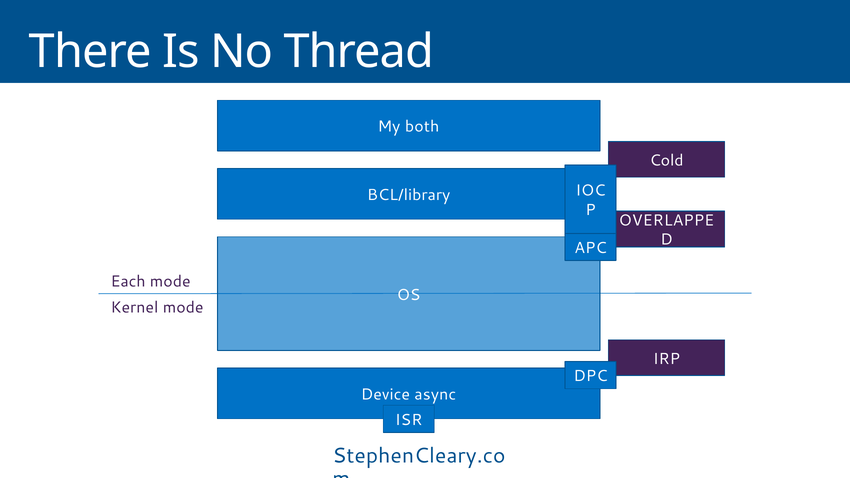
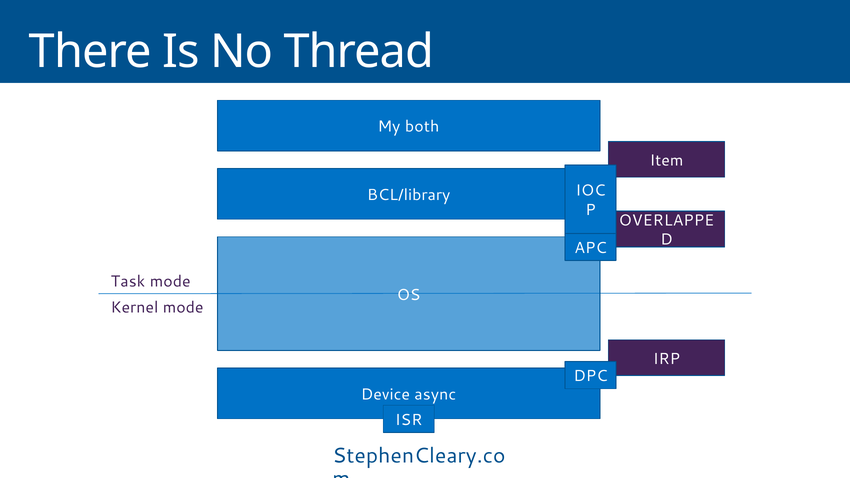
Cold: Cold -> Item
Each: Each -> Task
